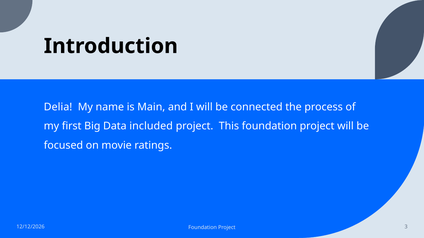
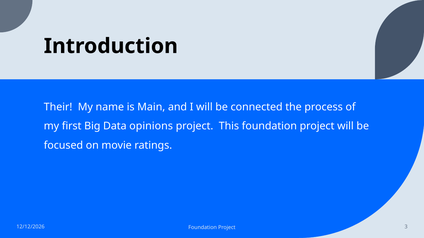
Delia: Delia -> Their
included: included -> opinions
